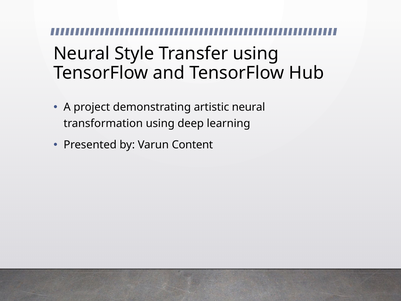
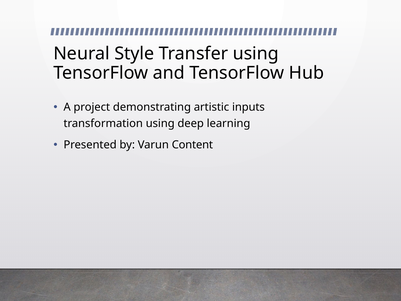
artistic neural: neural -> inputs
